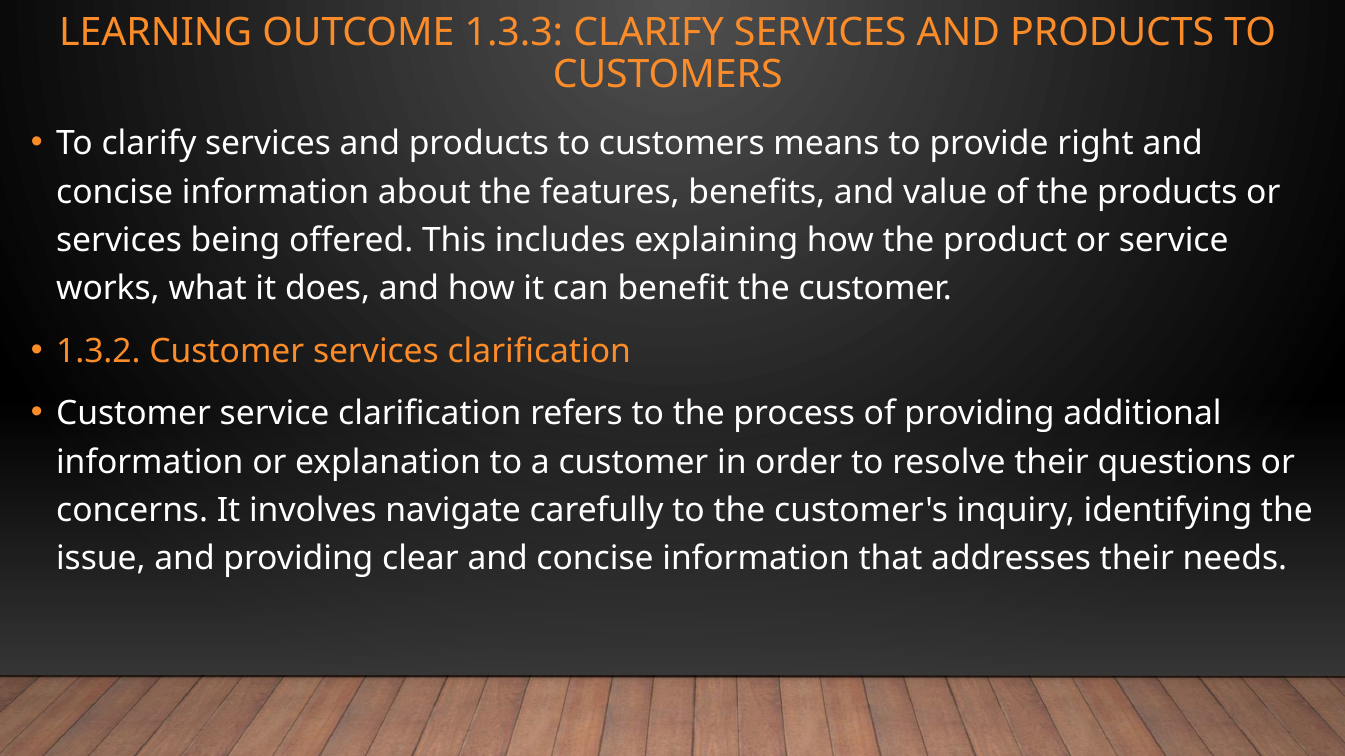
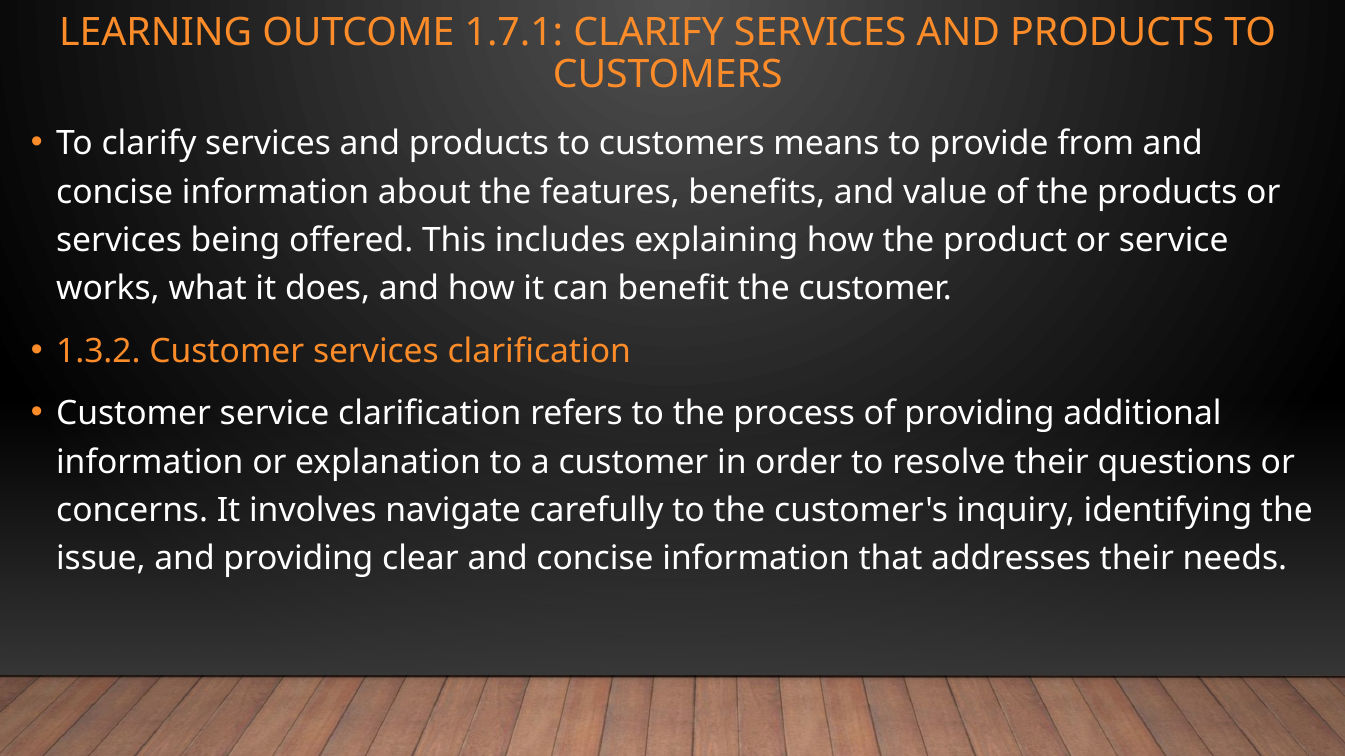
1.3.3: 1.3.3 -> 1.7.1
right: right -> from
